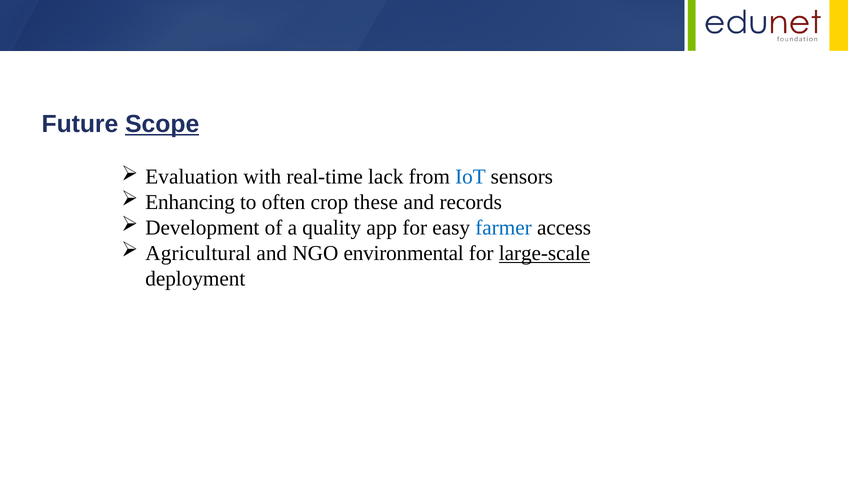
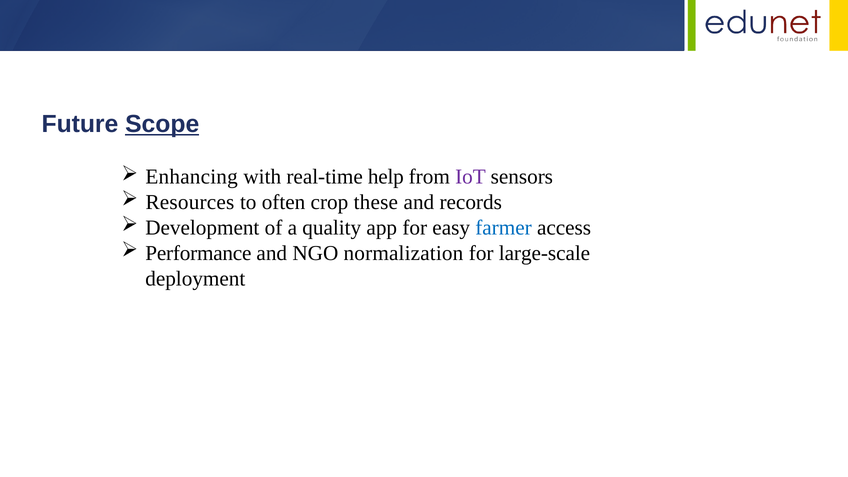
Evaluation: Evaluation -> Enhancing
lack: lack -> help
IoT colour: blue -> purple
Enhancing: Enhancing -> Resources
Agricultural: Agricultural -> Performance
environmental: environmental -> normalization
large-scale underline: present -> none
